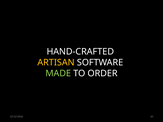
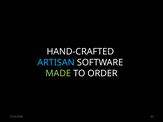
ARTISAN colour: yellow -> light blue
